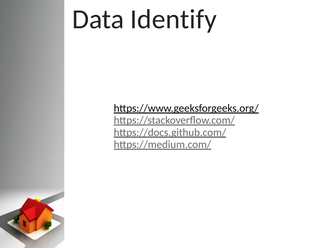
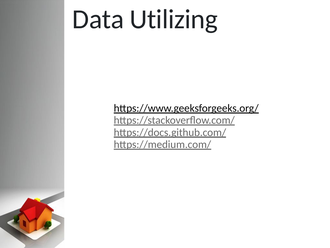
Identify: Identify -> Utilizing
